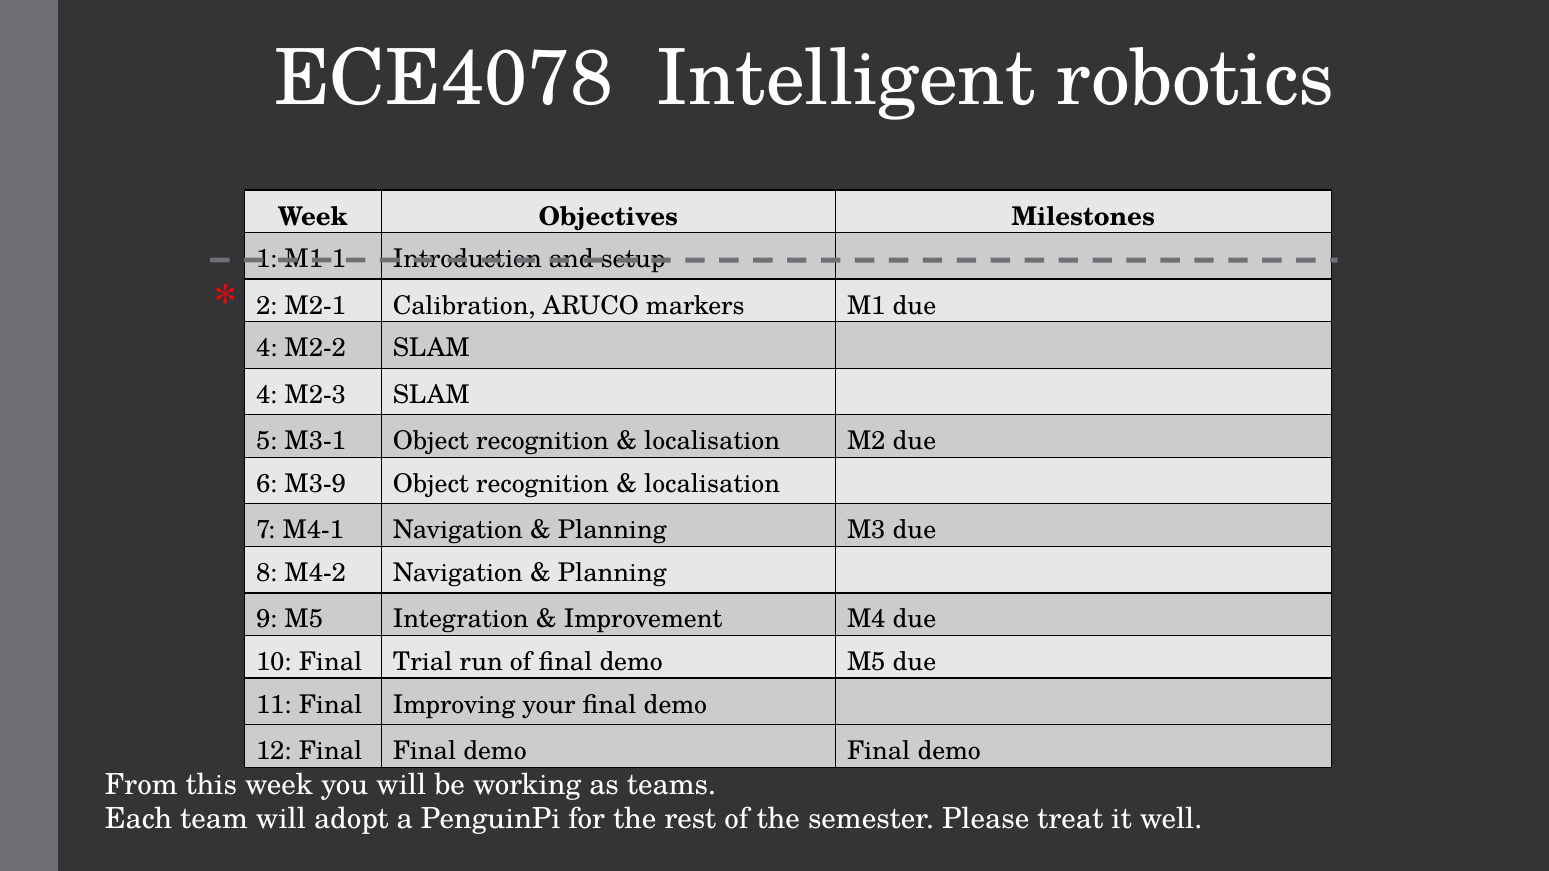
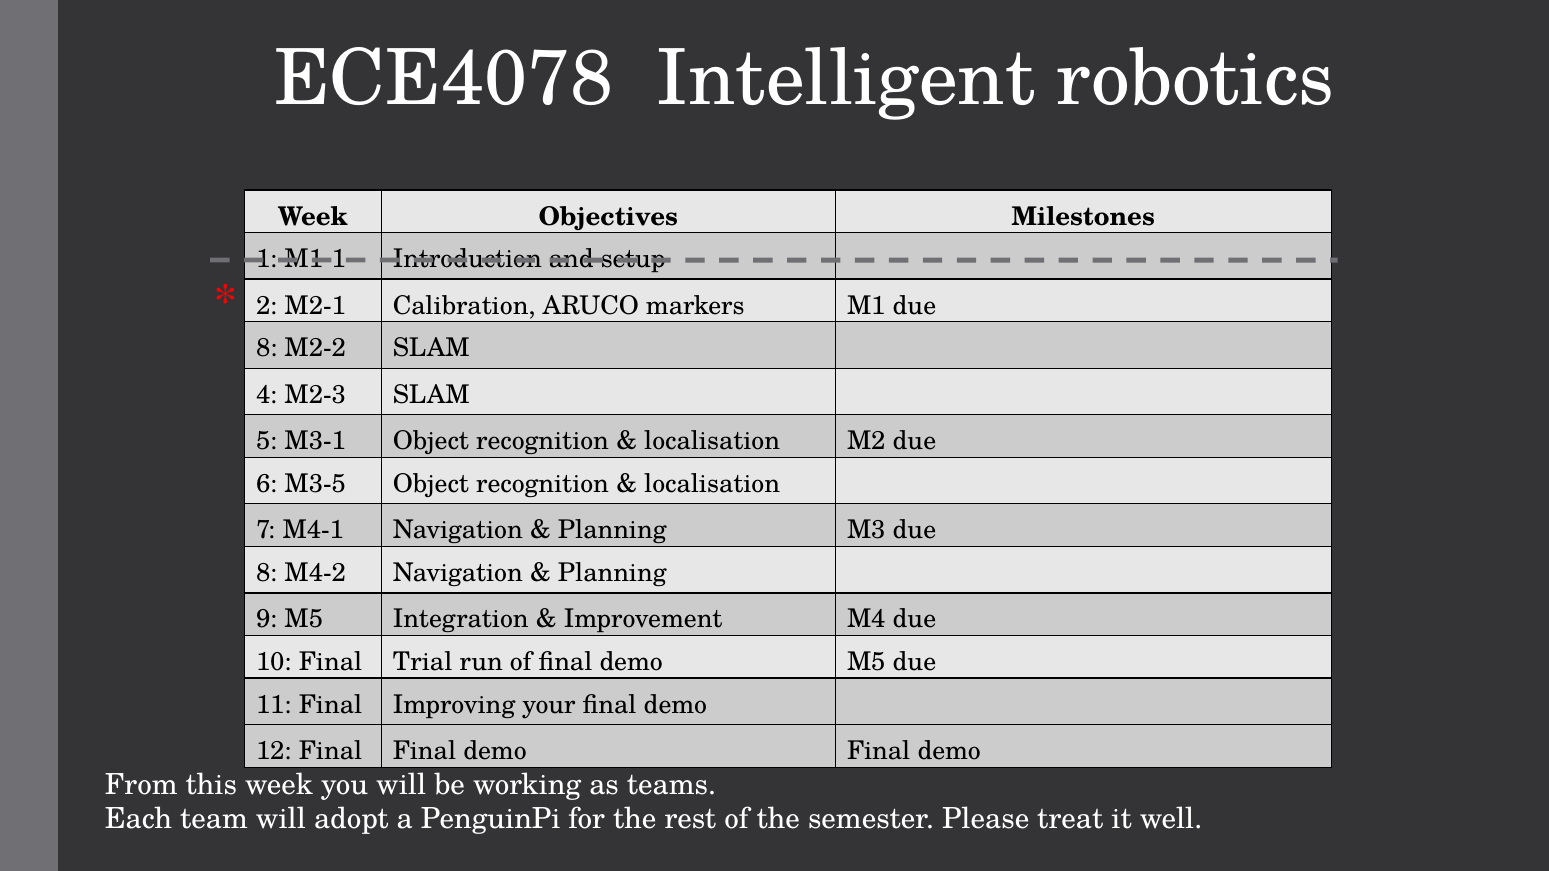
4 at (267, 348): 4 -> 8
M3-9: M3-9 -> M3-5
